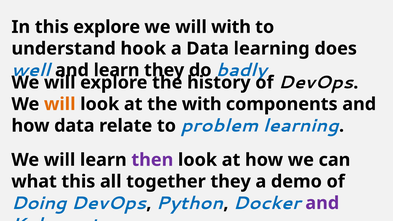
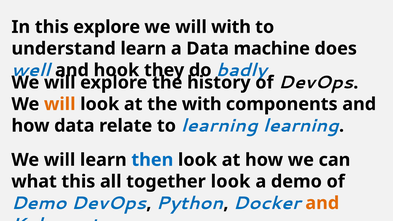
understand hook: hook -> learn
Data learning: learning -> machine
and learn: learn -> hook
to problem: problem -> learning
then colour: purple -> blue
together they: they -> look
Doing at (39, 203): Doing -> Demo
and at (322, 203) colour: purple -> orange
